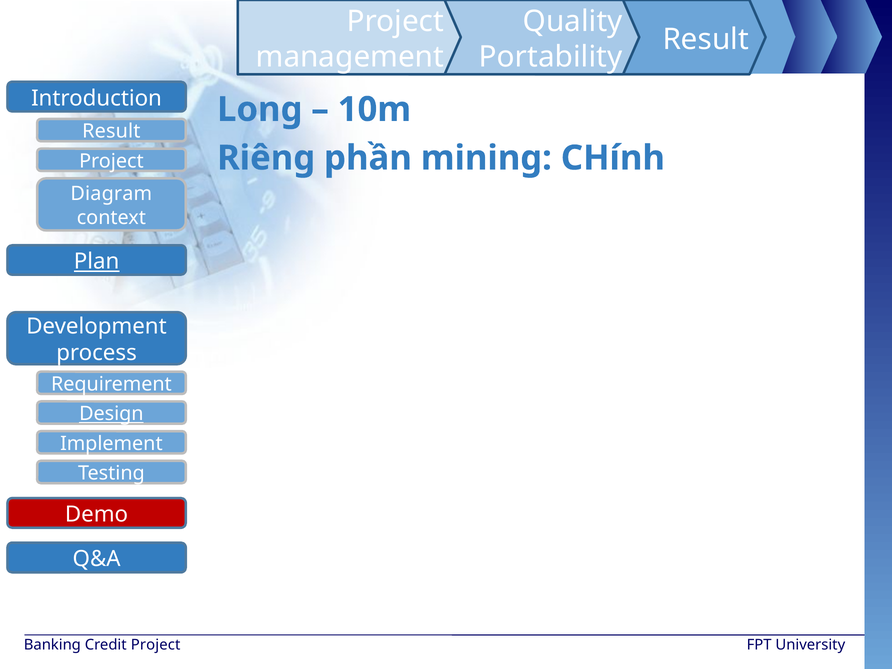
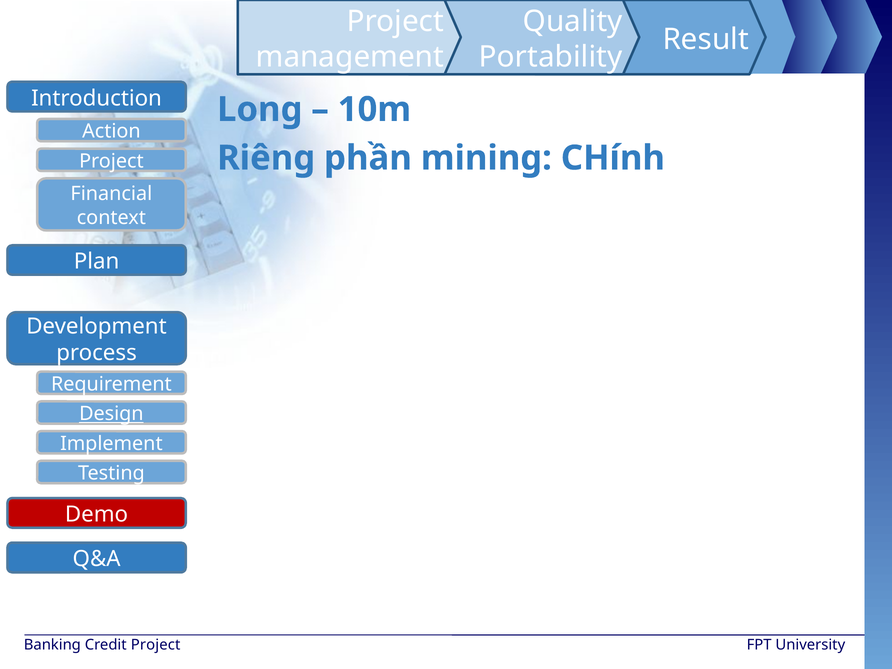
Result at (111, 131): Result -> Action
Diagram: Diagram -> Financial
Plan underline: present -> none
